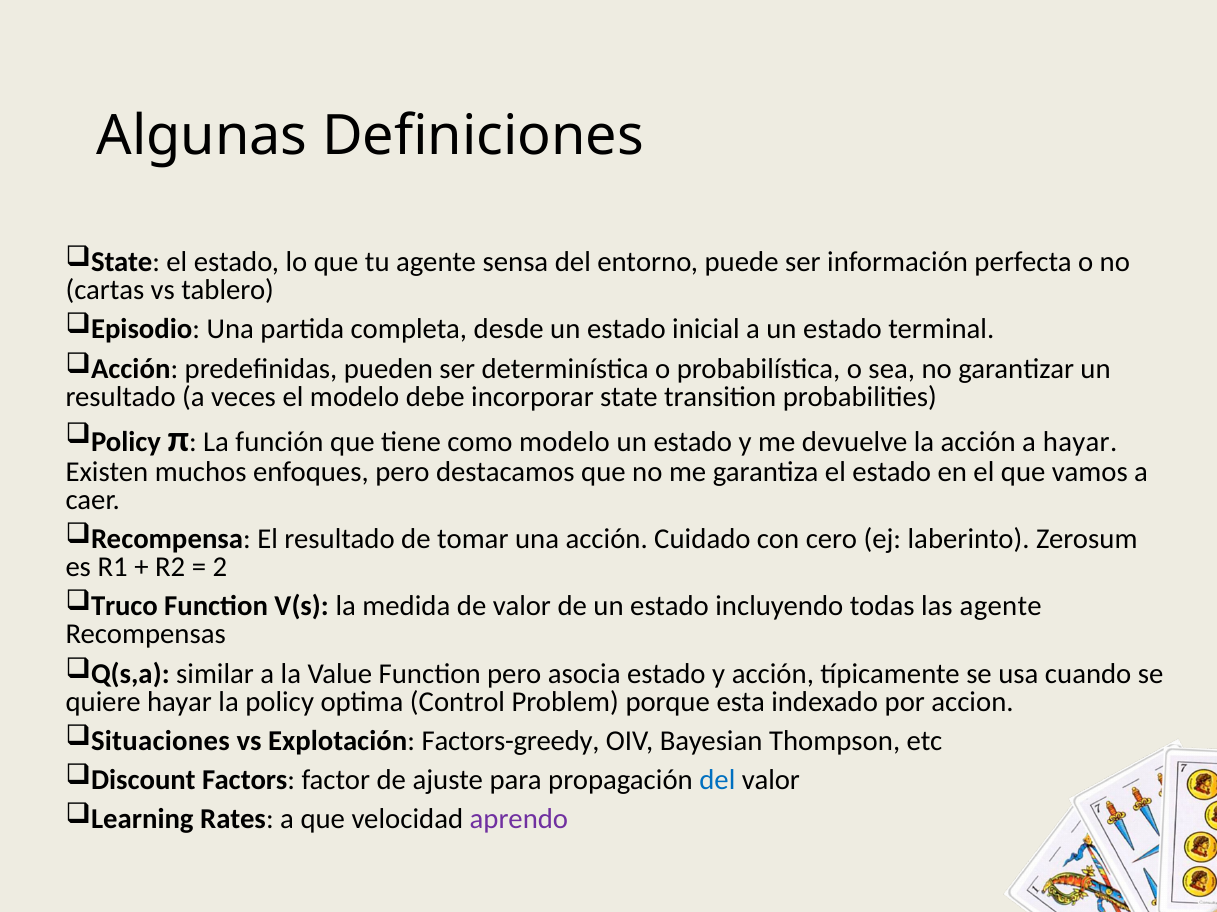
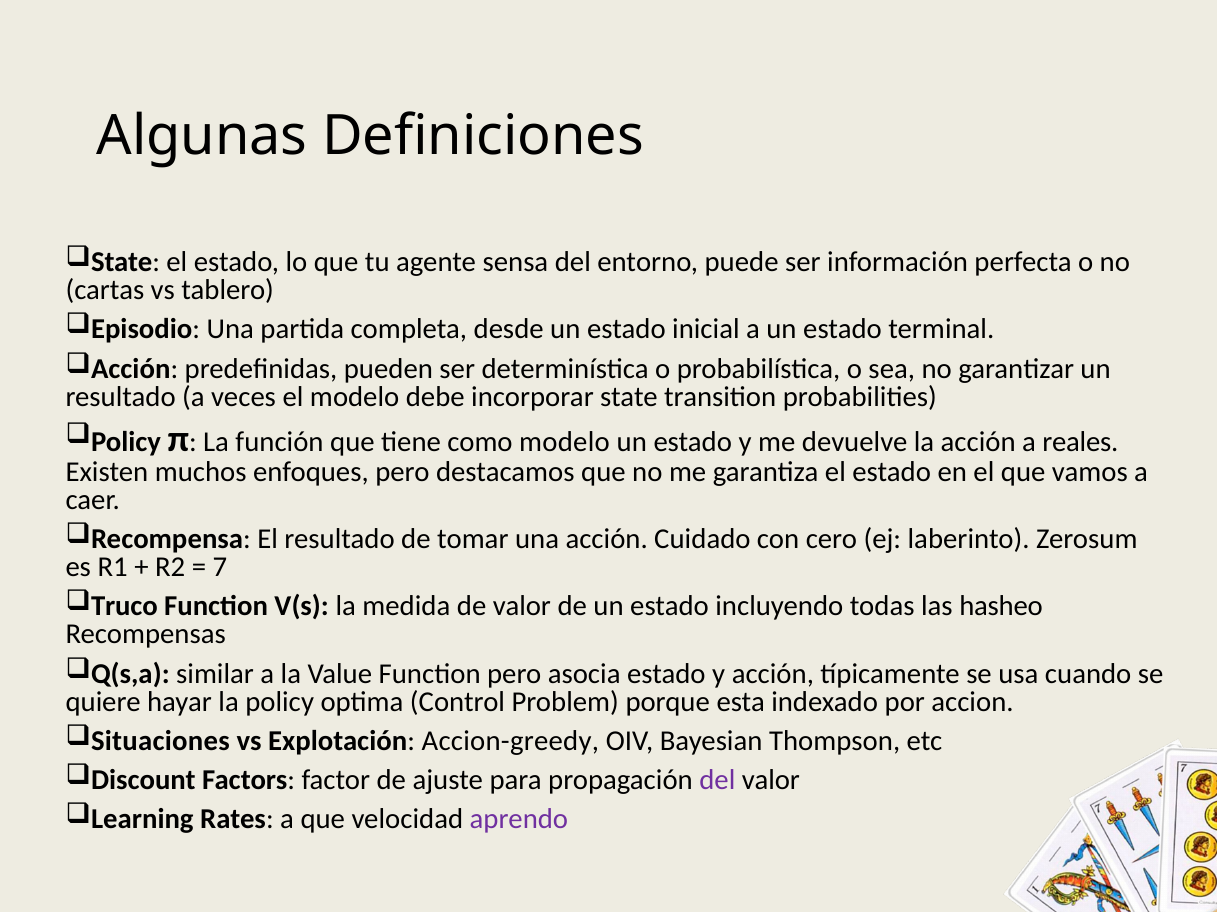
a hayar: hayar -> reales
2: 2 -> 7
las agente: agente -> hasheo
Factors-greedy: Factors-greedy -> Accion-greedy
del at (717, 781) colour: blue -> purple
